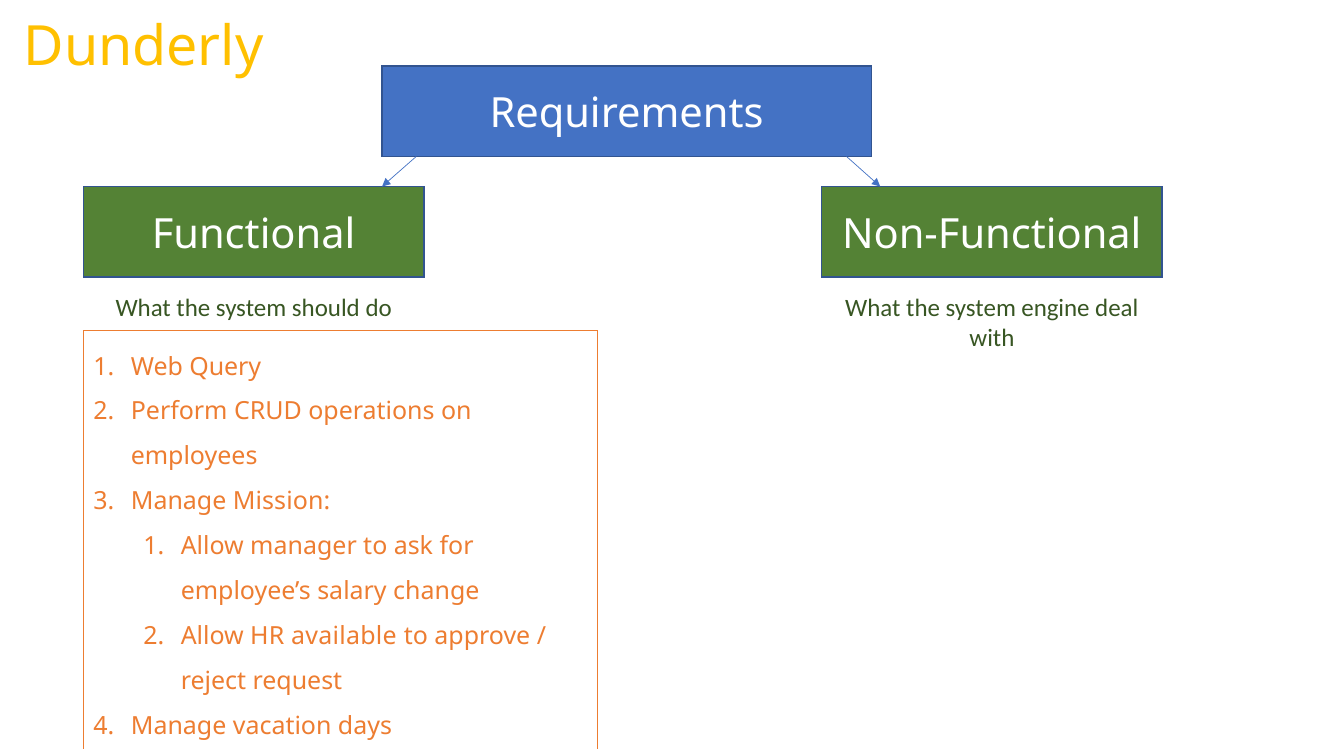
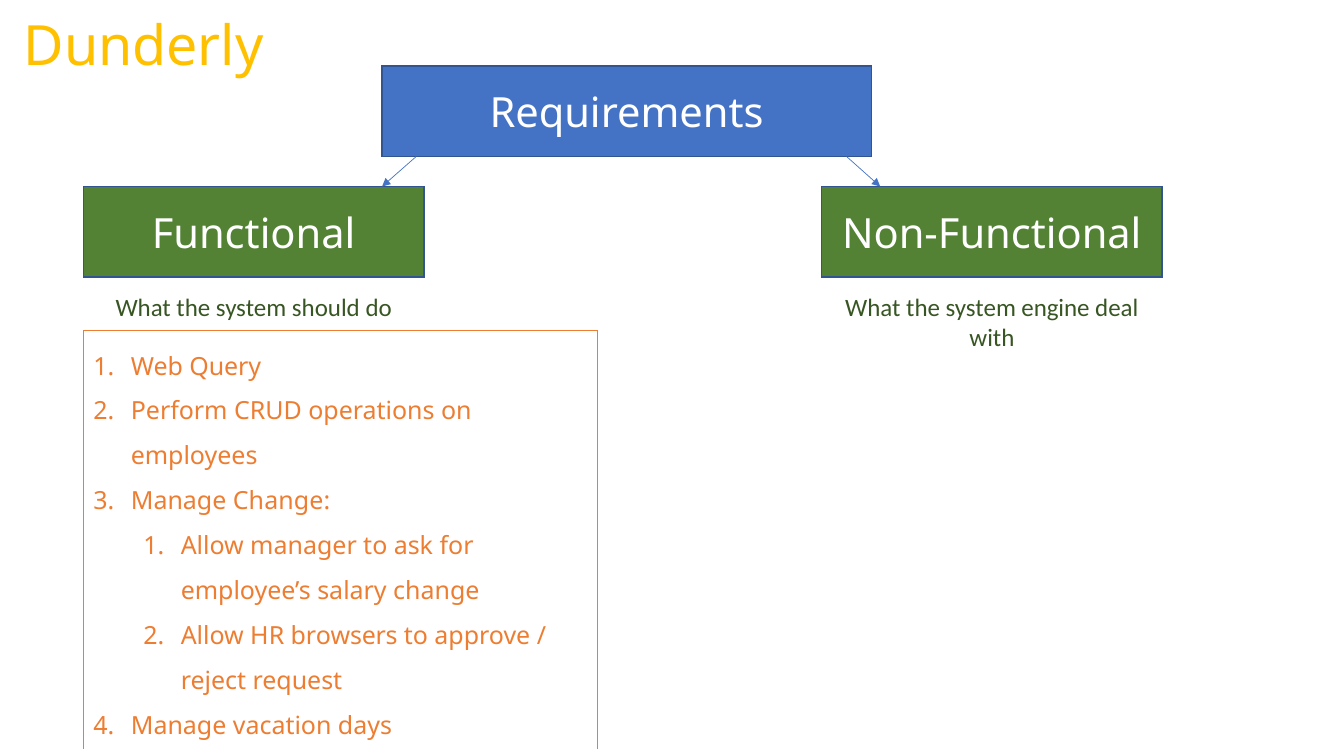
Manage Mission: Mission -> Change
available: available -> browsers
